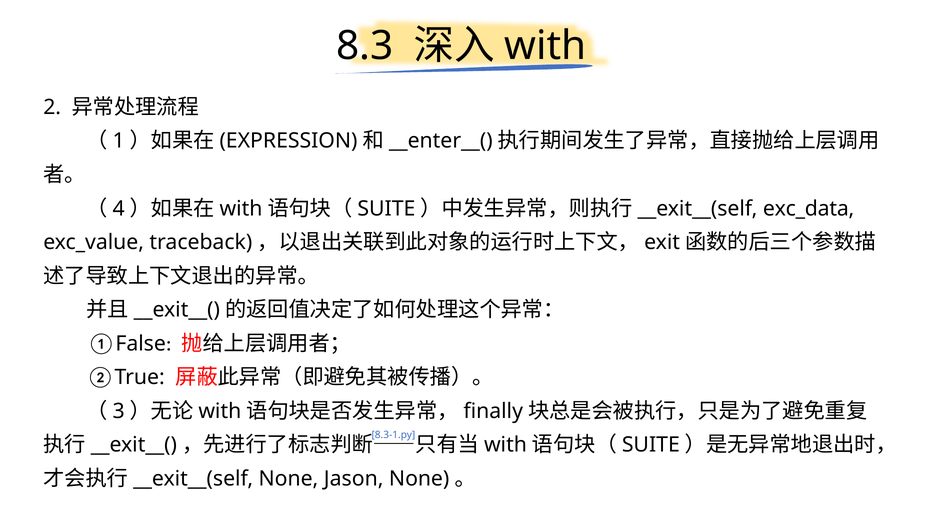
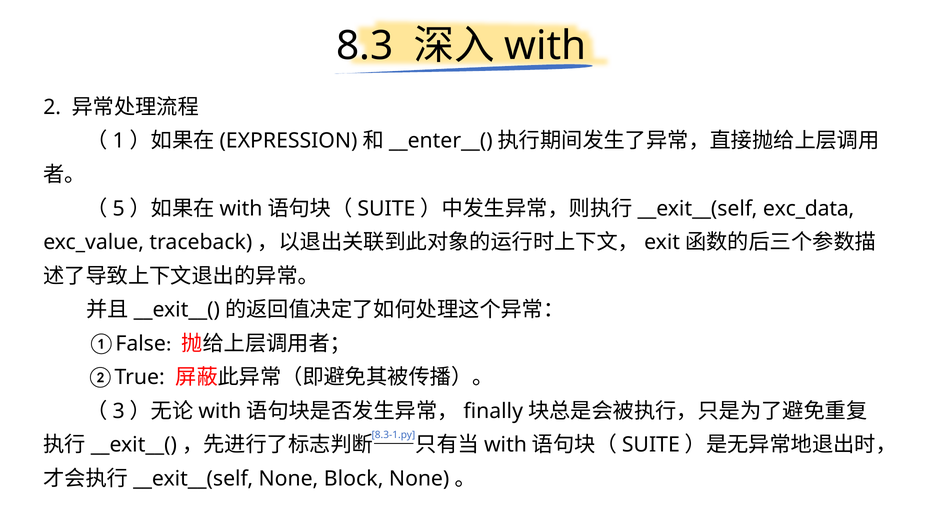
4: 4 -> 5
Jason: Jason -> Block
